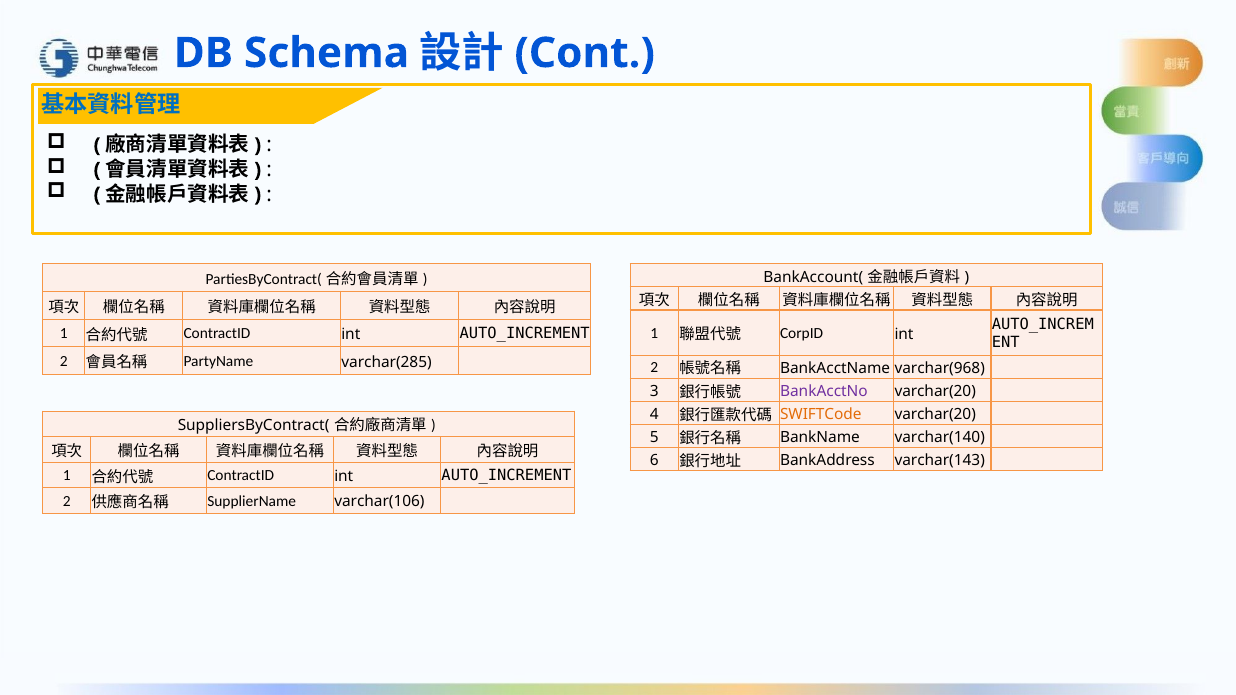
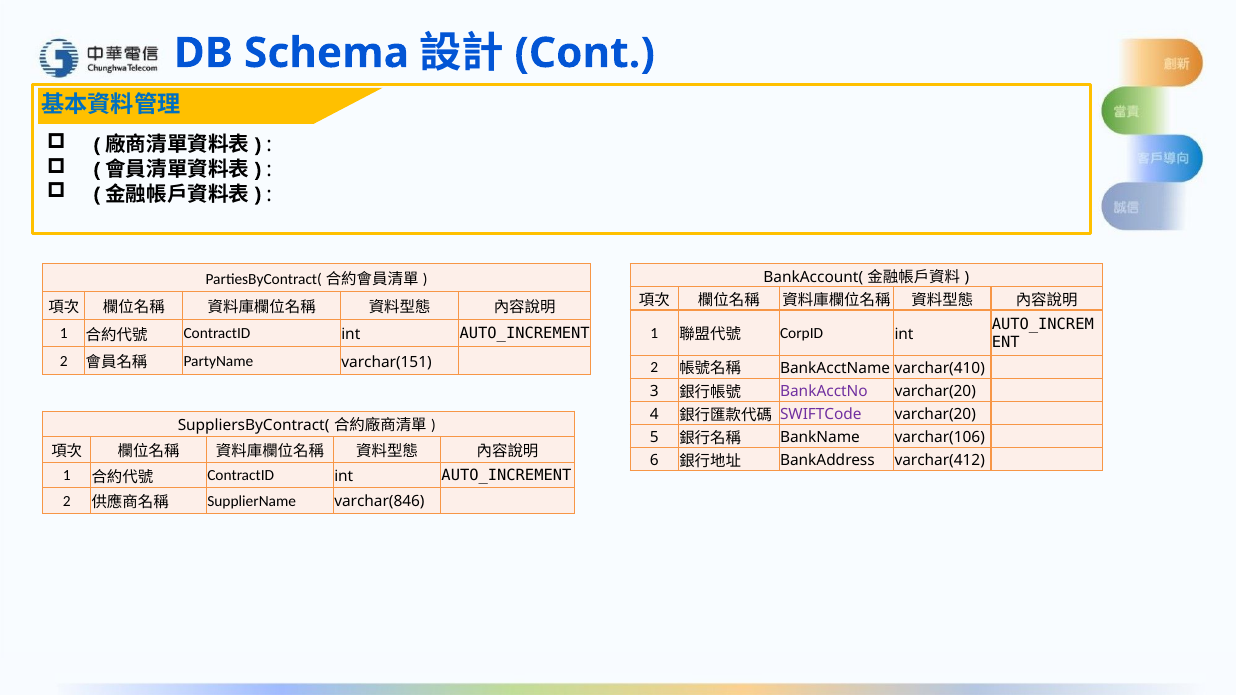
varchar(285: varchar(285 -> varchar(151
varchar(968: varchar(968 -> varchar(410
SWIFTCode colour: orange -> purple
varchar(140: varchar(140 -> varchar(106
varchar(143: varchar(143 -> varchar(412
varchar(106: varchar(106 -> varchar(846
